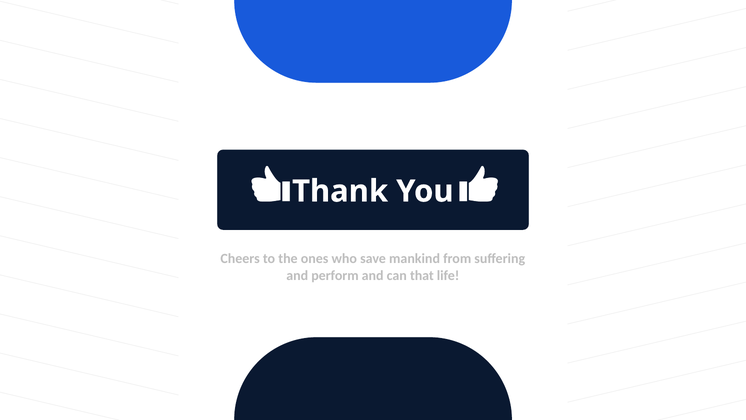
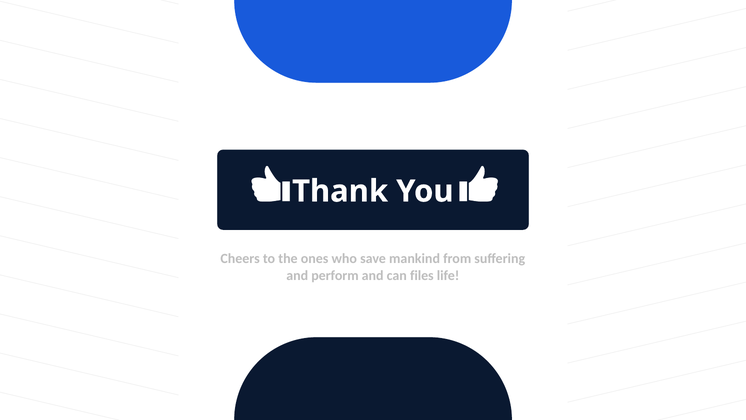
that: that -> files
